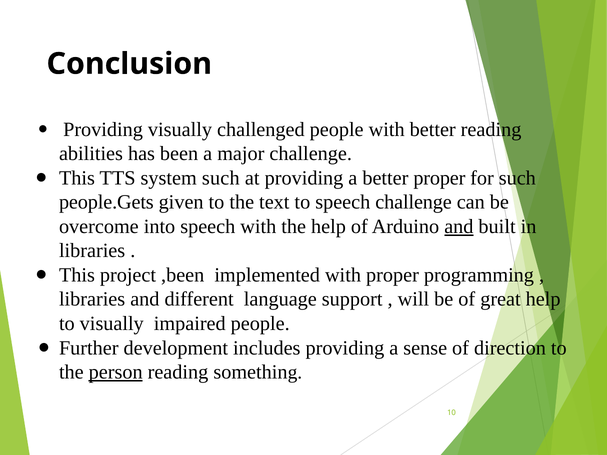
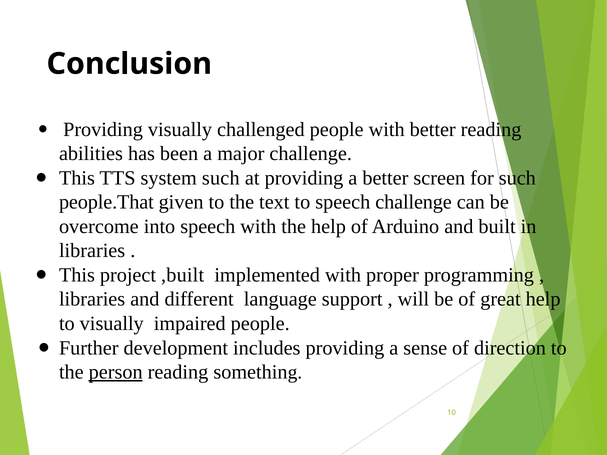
better proper: proper -> screen
people.Gets: people.Gets -> people.That
and at (459, 227) underline: present -> none
,been: ,been -> ,built
